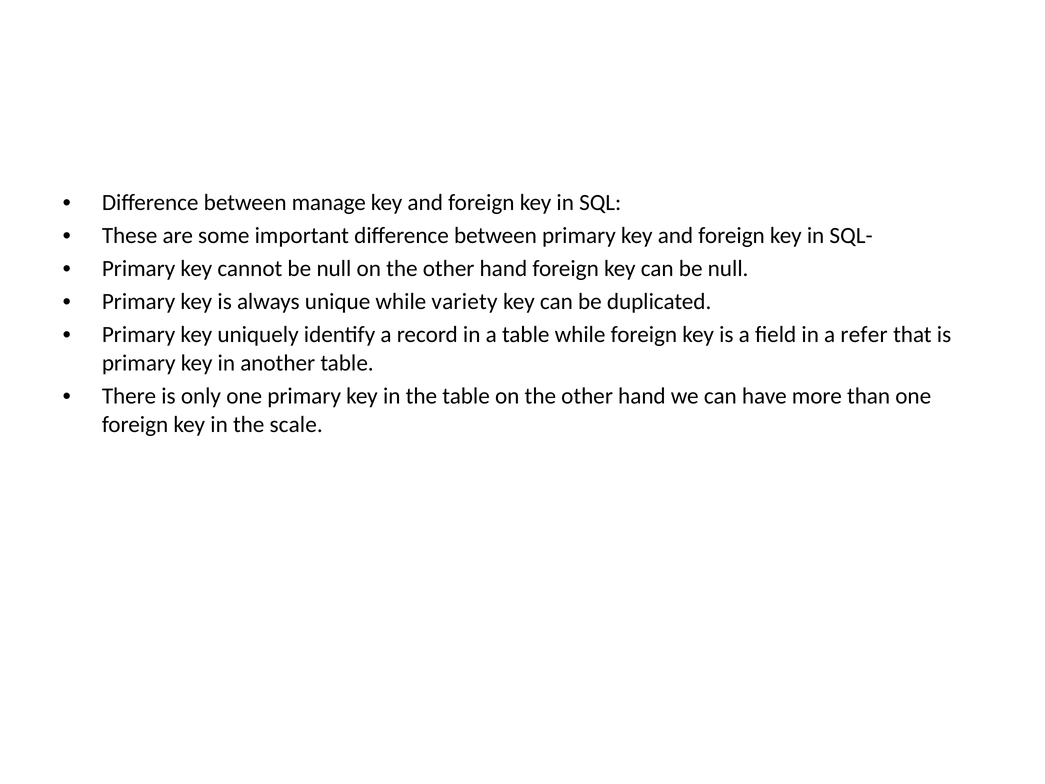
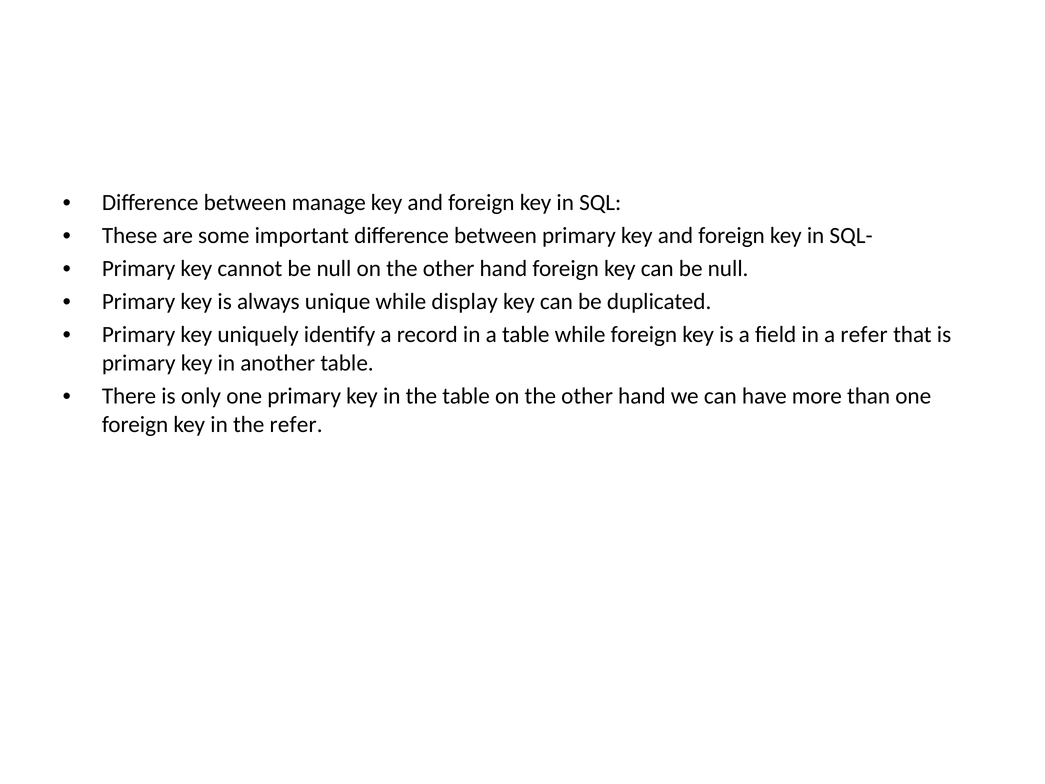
variety: variety -> display
the scale: scale -> refer
